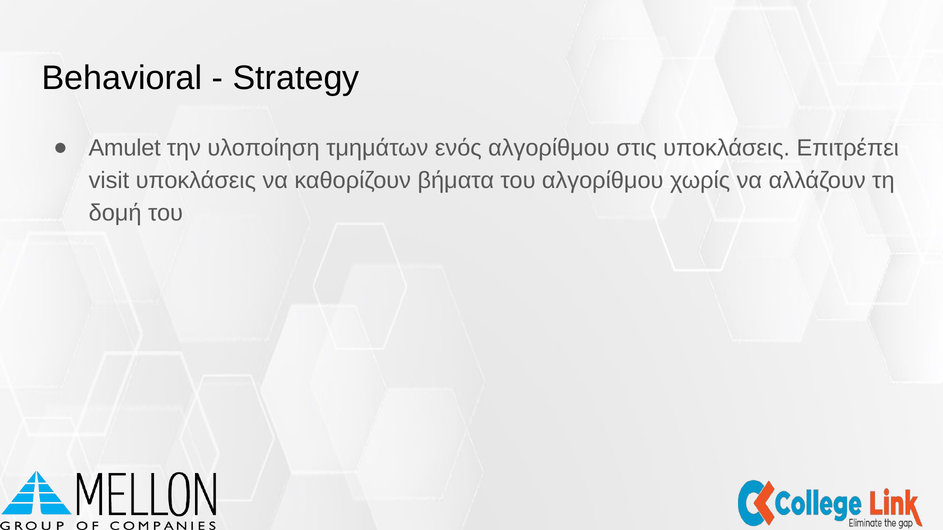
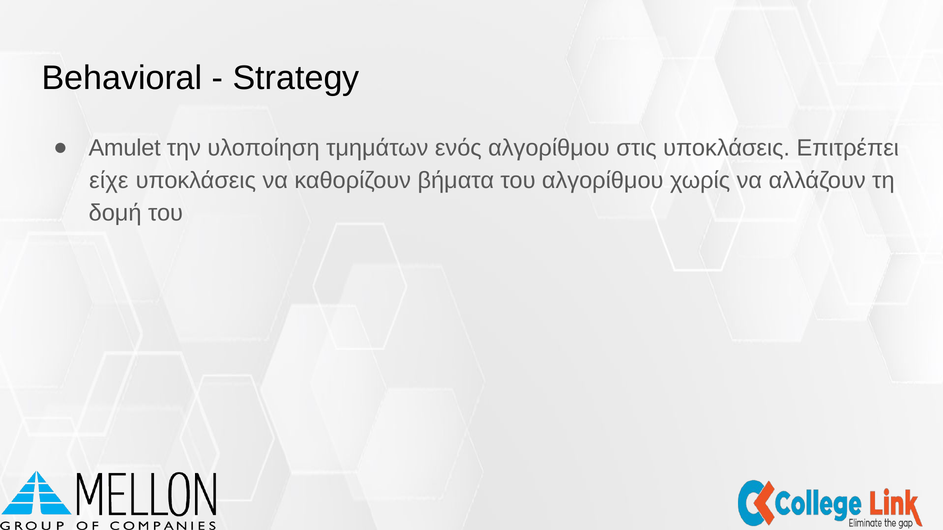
visit: visit -> είχε
